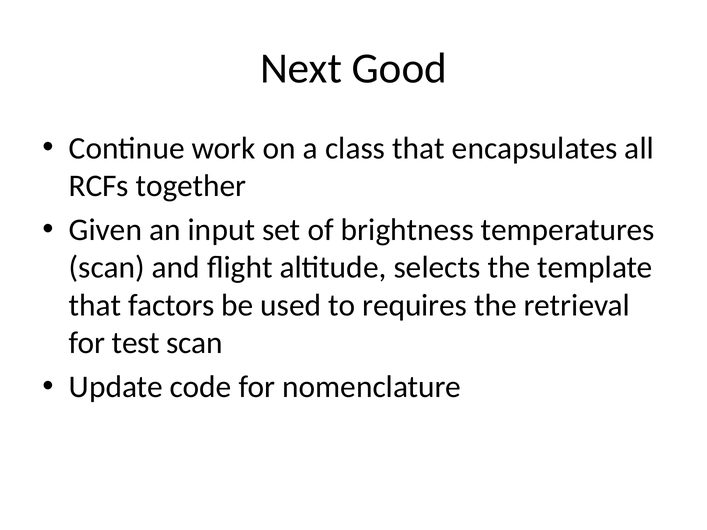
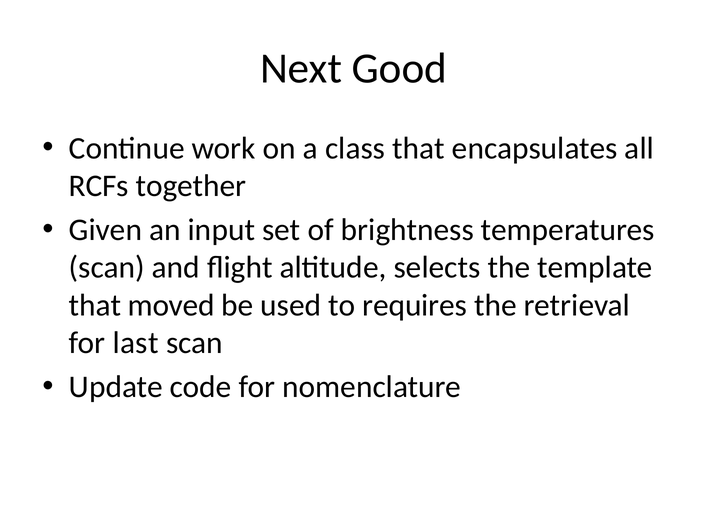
factors: factors -> moved
test: test -> last
